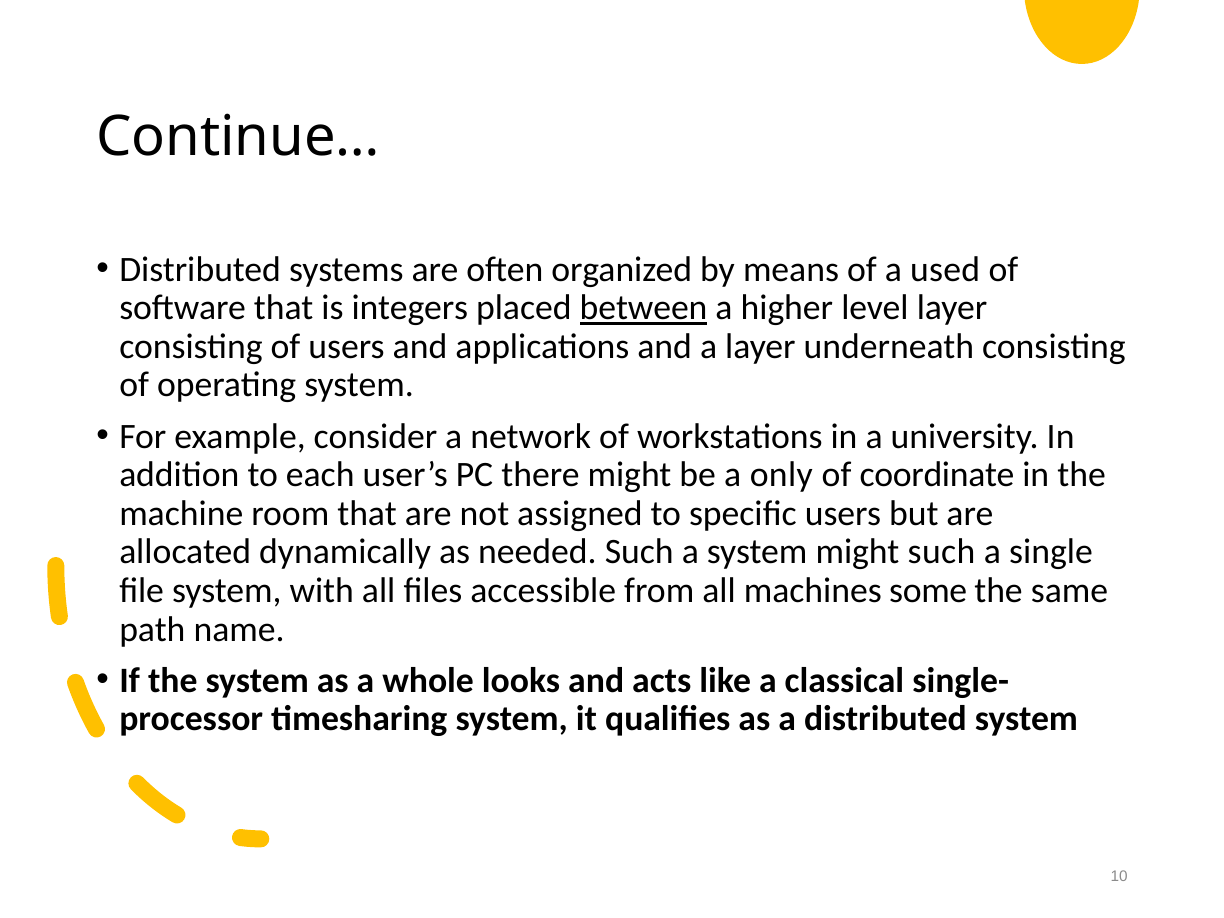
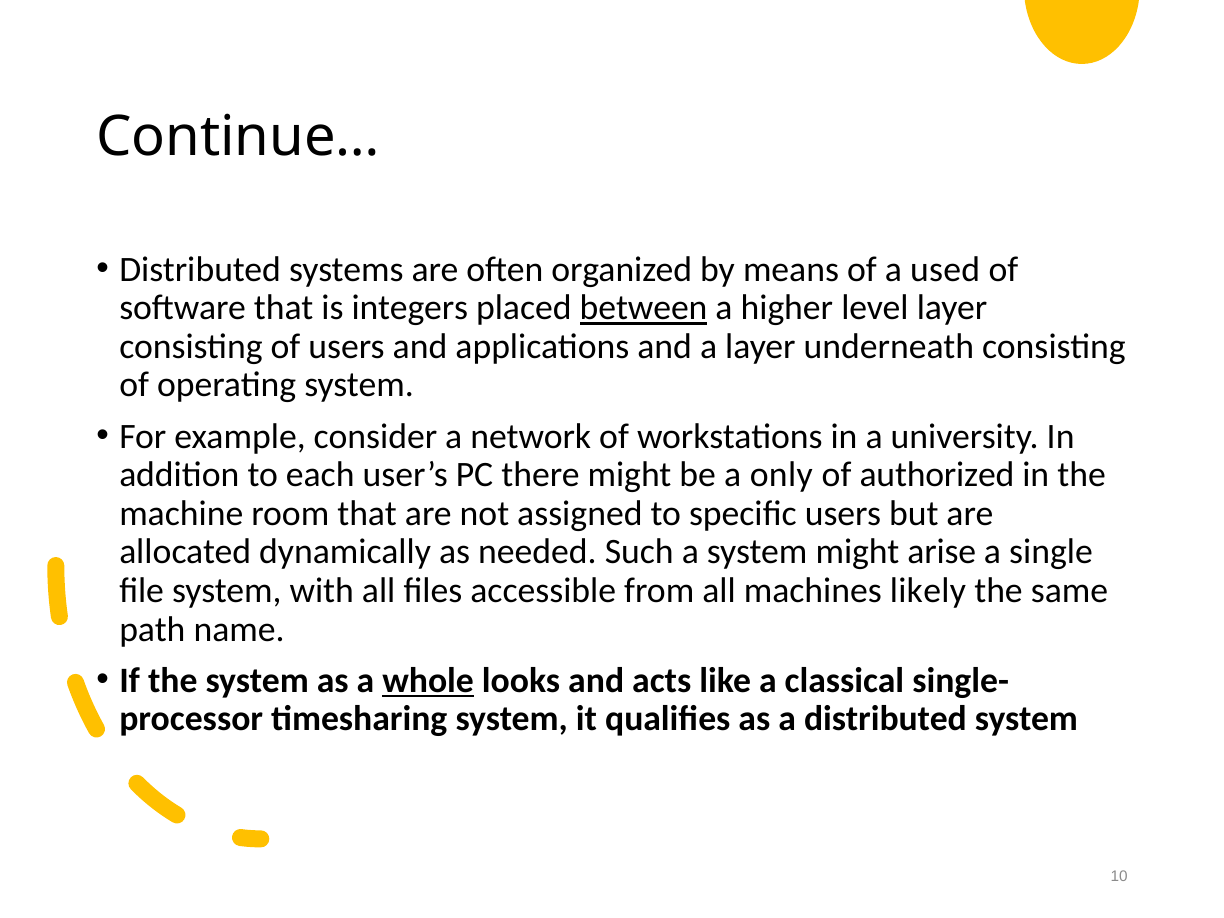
coordinate: coordinate -> authorized
might such: such -> arise
some: some -> likely
whole underline: none -> present
